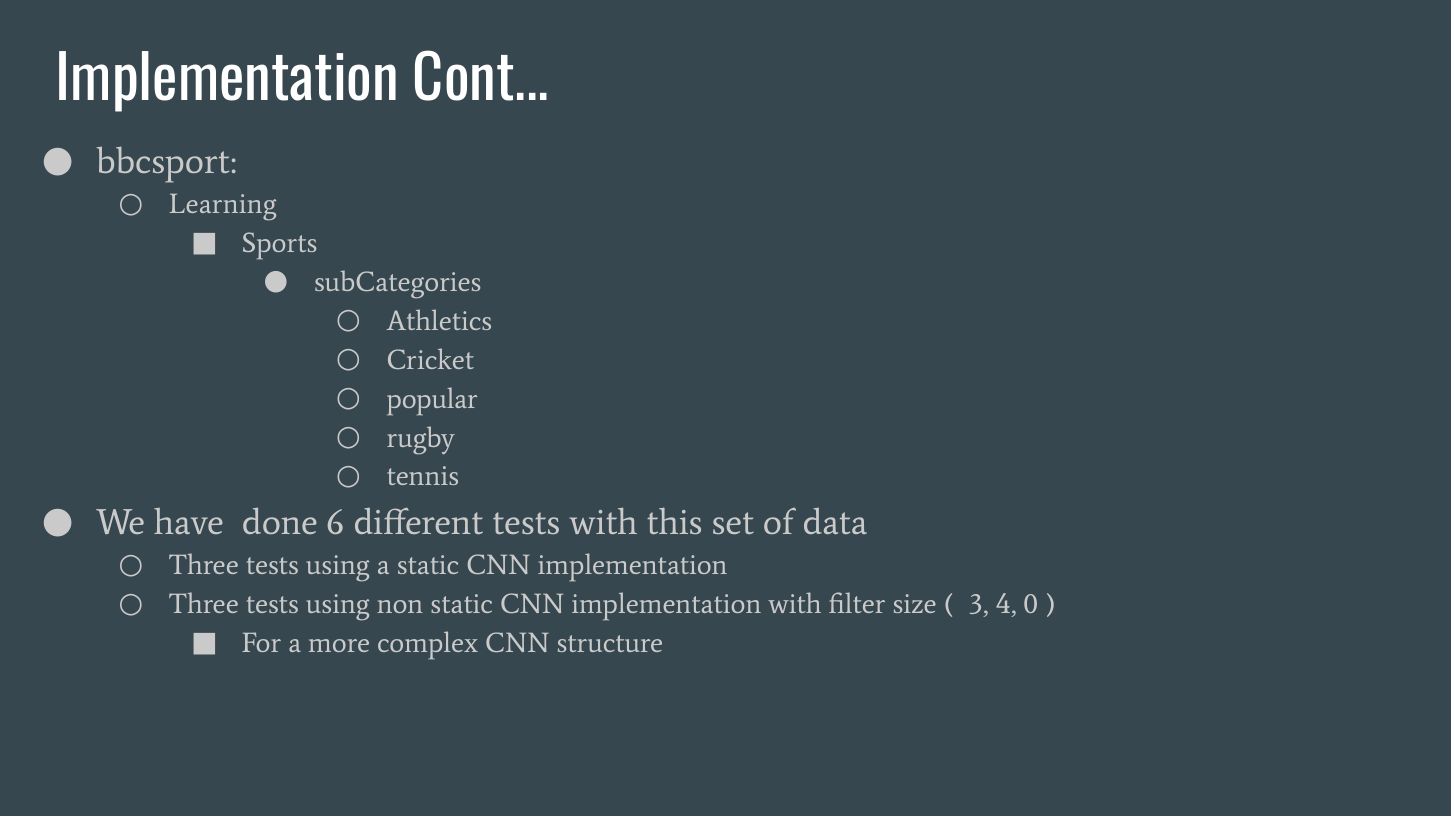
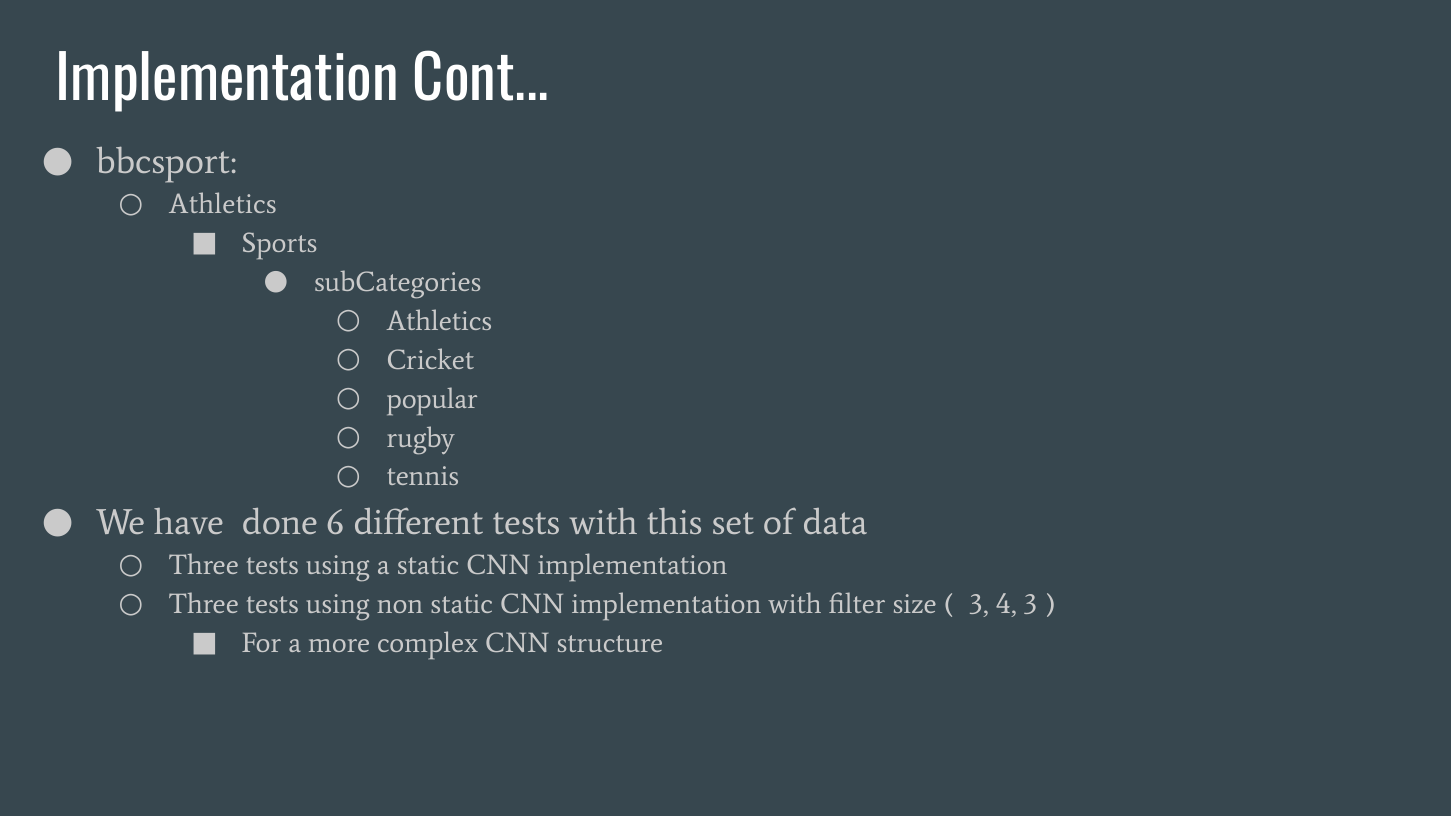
Learning at (223, 204): Learning -> Athletics
4 0: 0 -> 3
